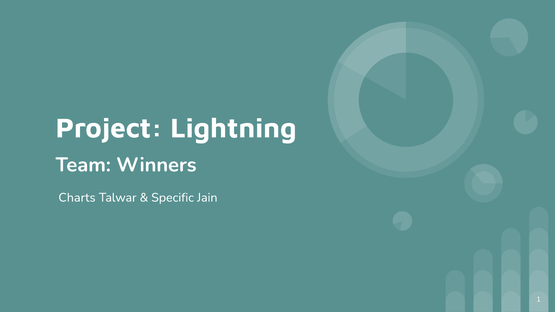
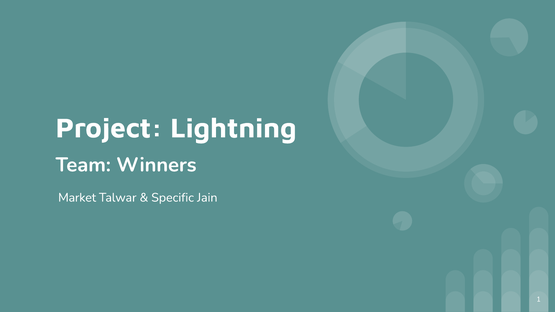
Charts: Charts -> Market
